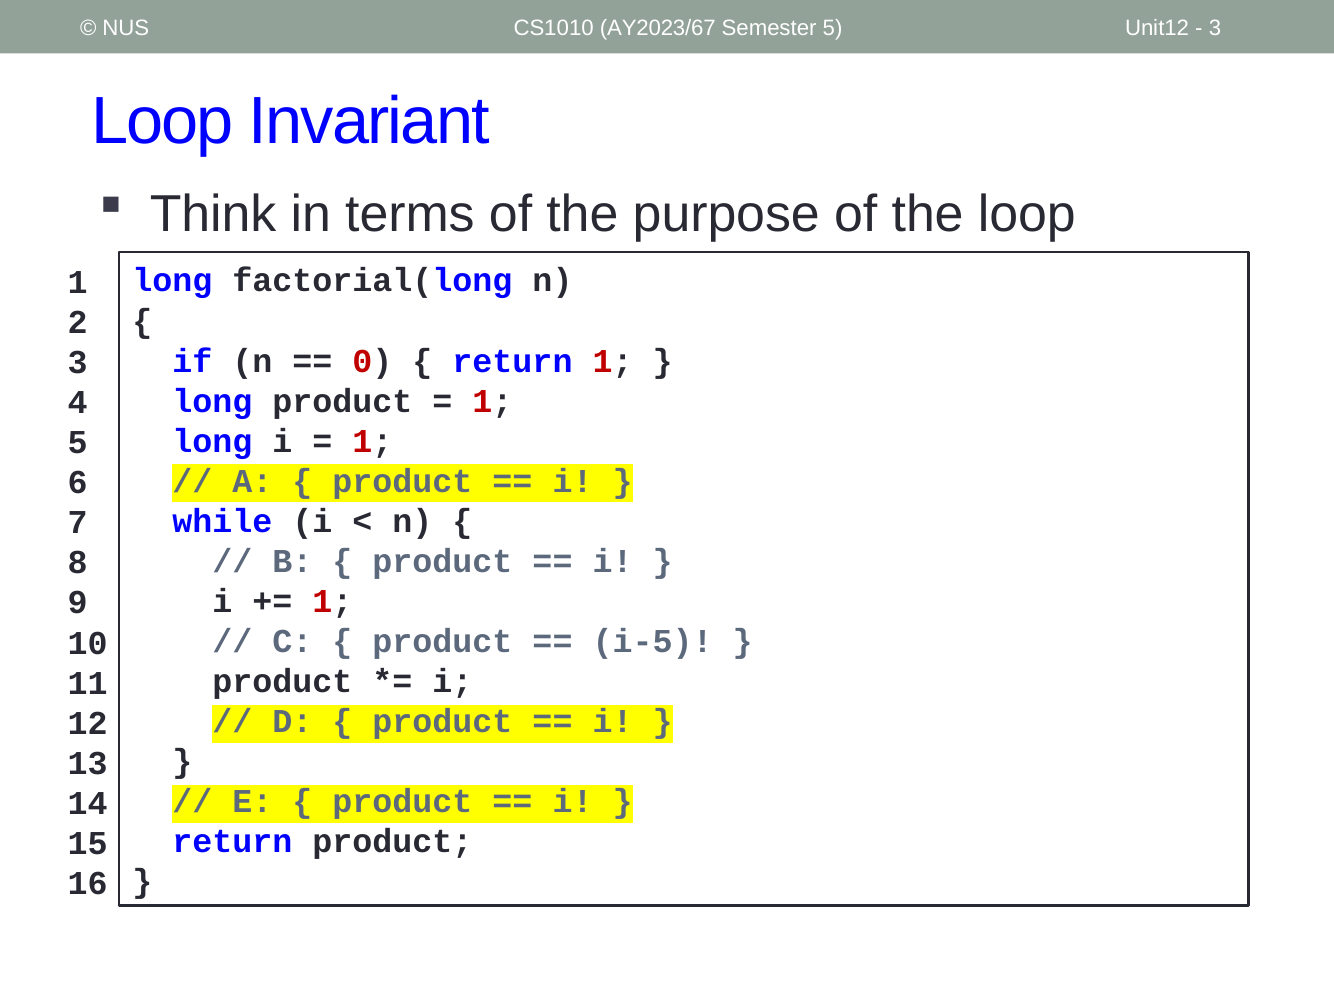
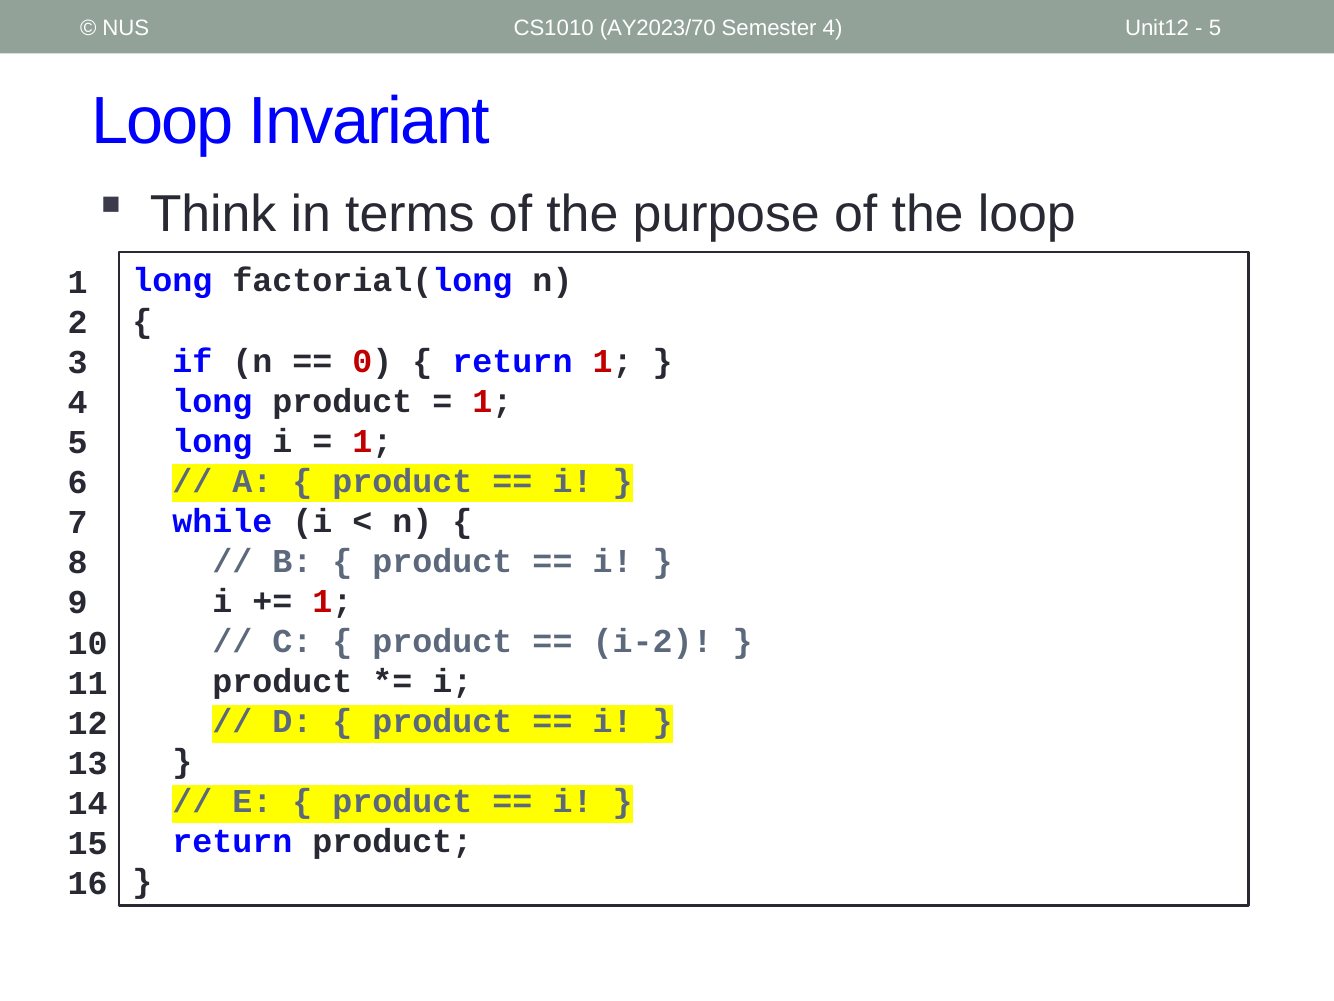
AY2023/67: AY2023/67 -> AY2023/70
Semester 5: 5 -> 4
3 at (1215, 28): 3 -> 5
i-5: i-5 -> i-2
